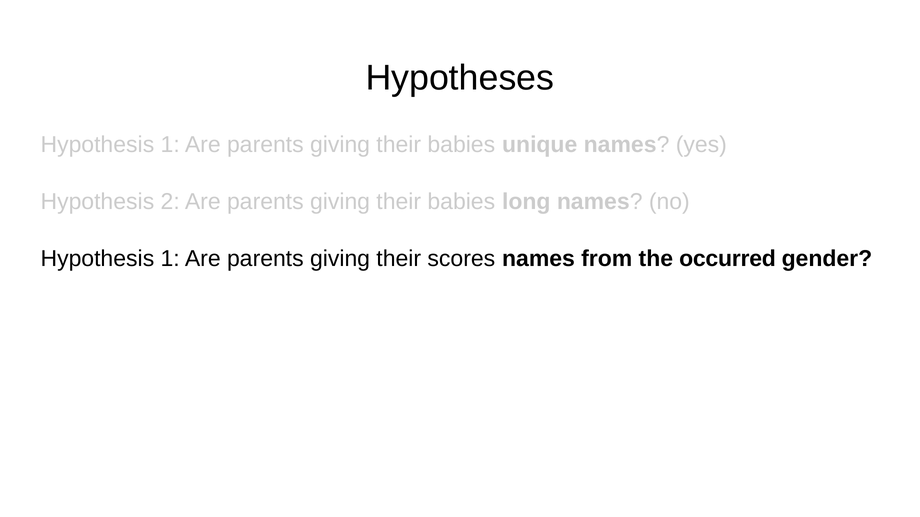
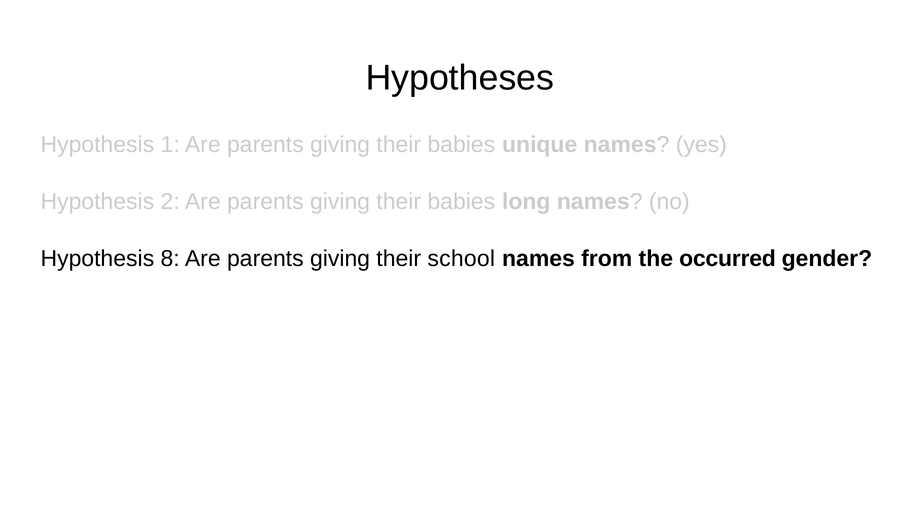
1 at (170, 259): 1 -> 8
scores: scores -> school
